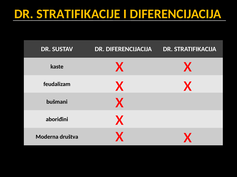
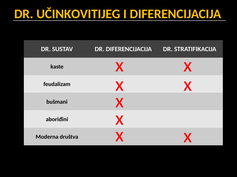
STRATIFIKACIJE: STRATIFIKACIJE -> UČINKOVITIJEG
